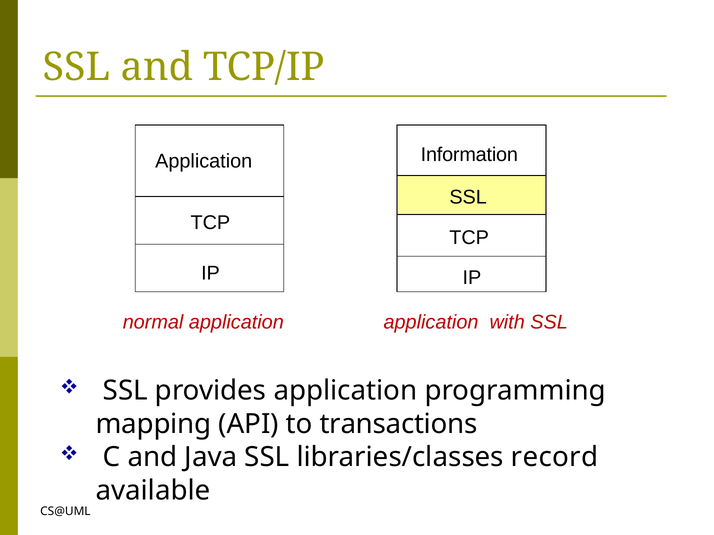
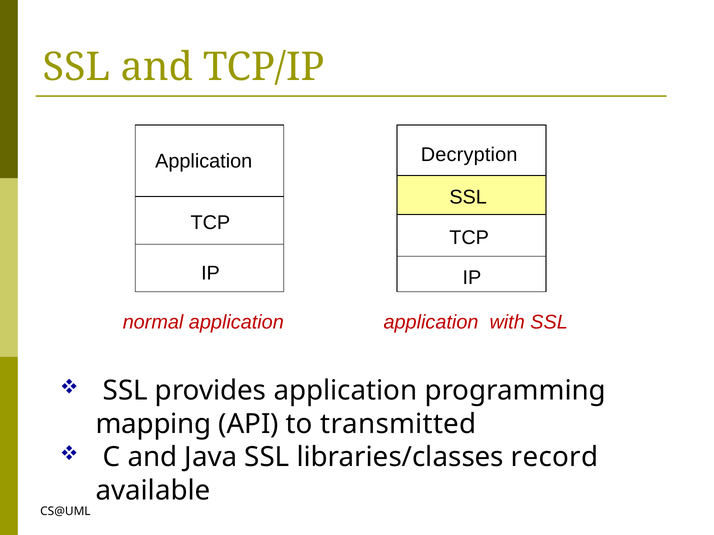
Information: Information -> Decryption
transactions: transactions -> transmitted
